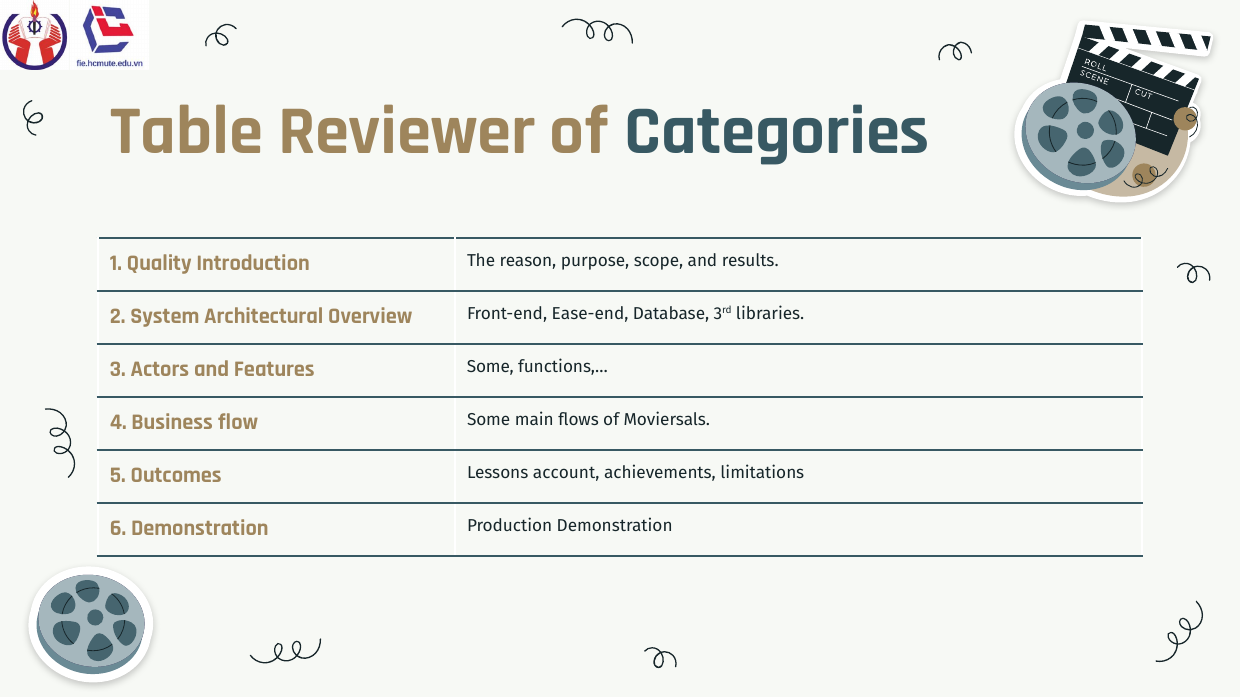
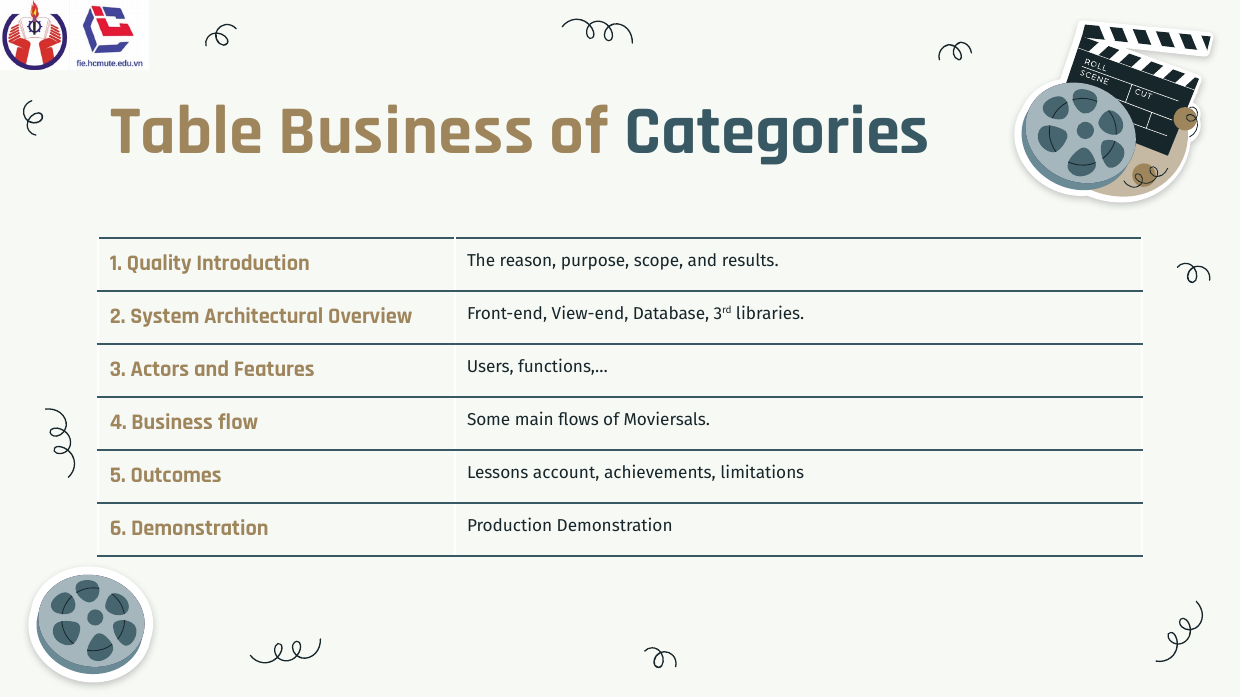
Table Reviewer: Reviewer -> Business
Ease-end: Ease-end -> View-end
Features Some: Some -> Users
